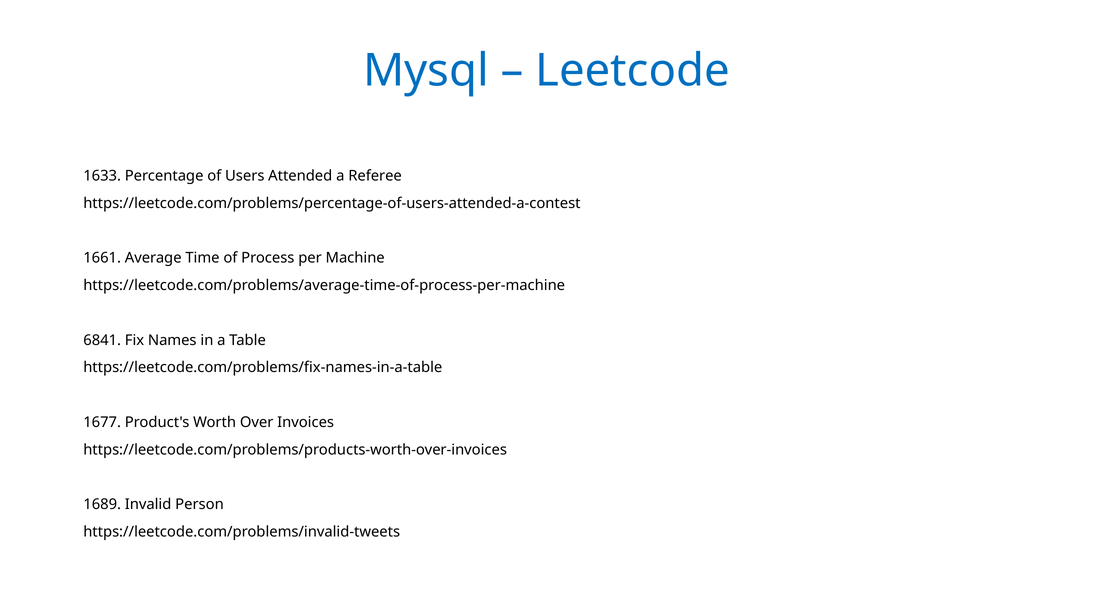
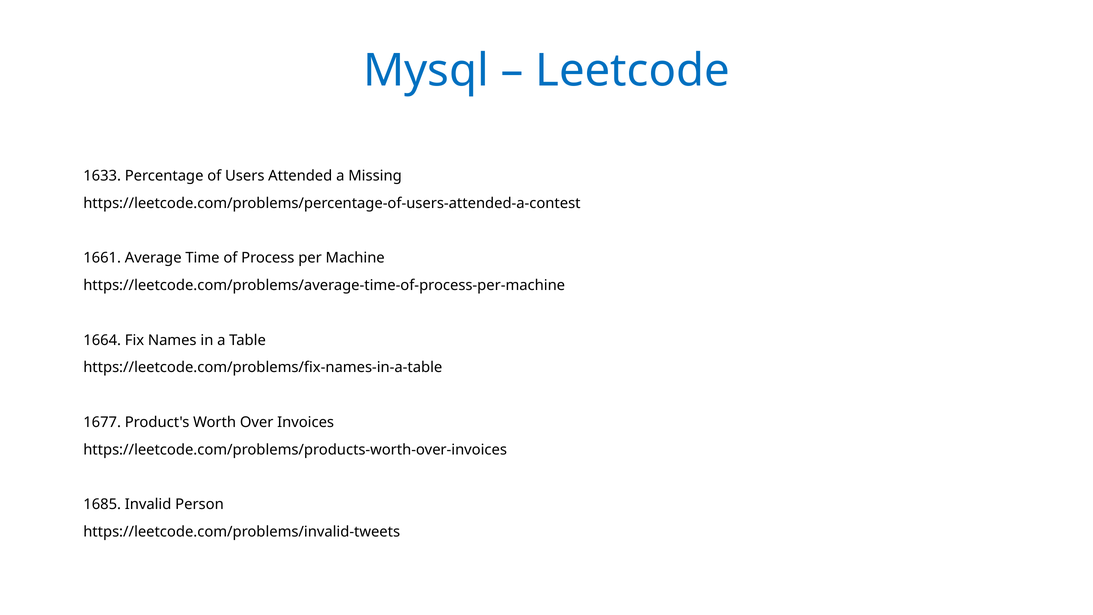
Referee: Referee -> Missing
6841: 6841 -> 1664
1689: 1689 -> 1685
